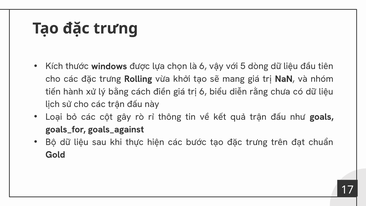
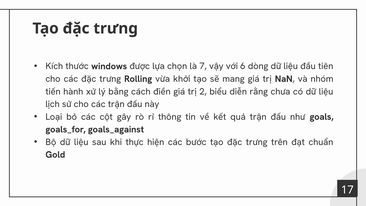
là 6: 6 -> 7
5: 5 -> 6
trị 6: 6 -> 2
